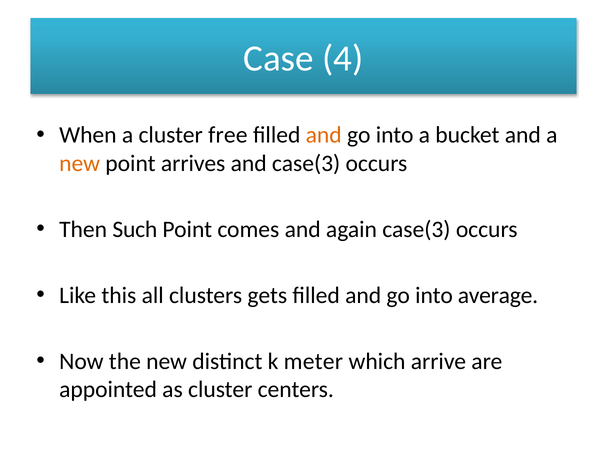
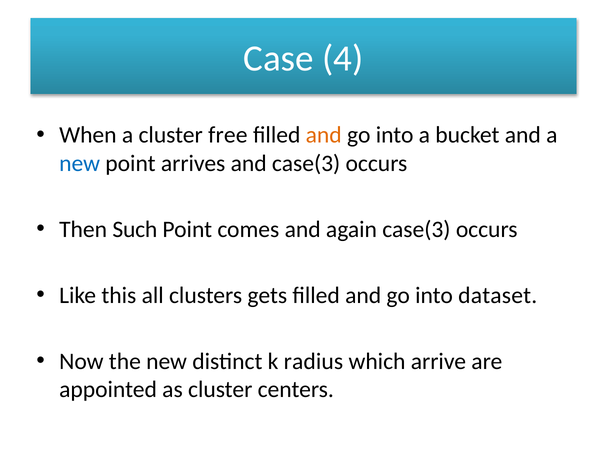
new at (80, 163) colour: orange -> blue
average: average -> dataset
meter: meter -> radius
